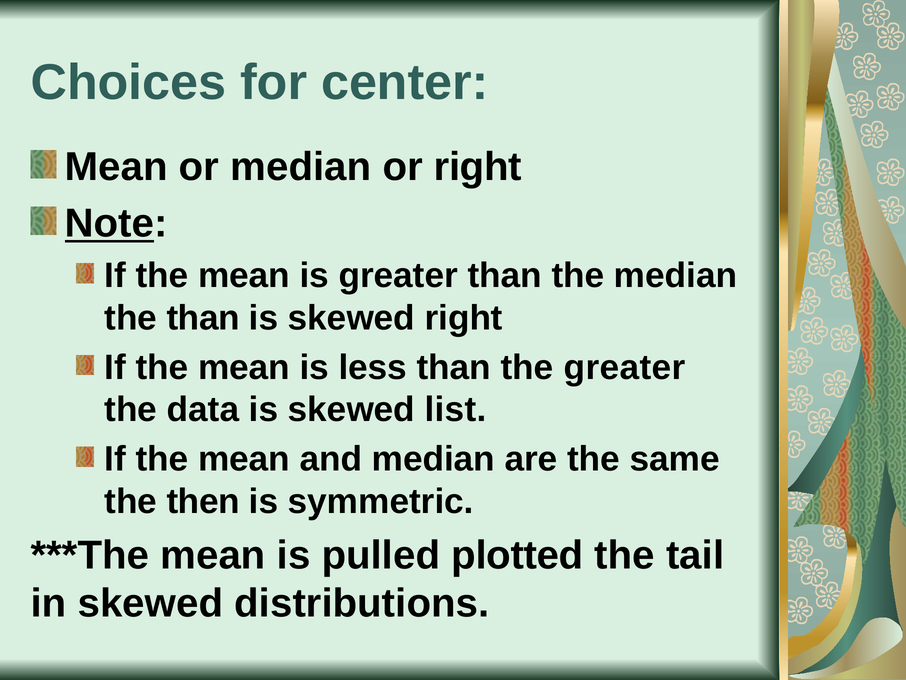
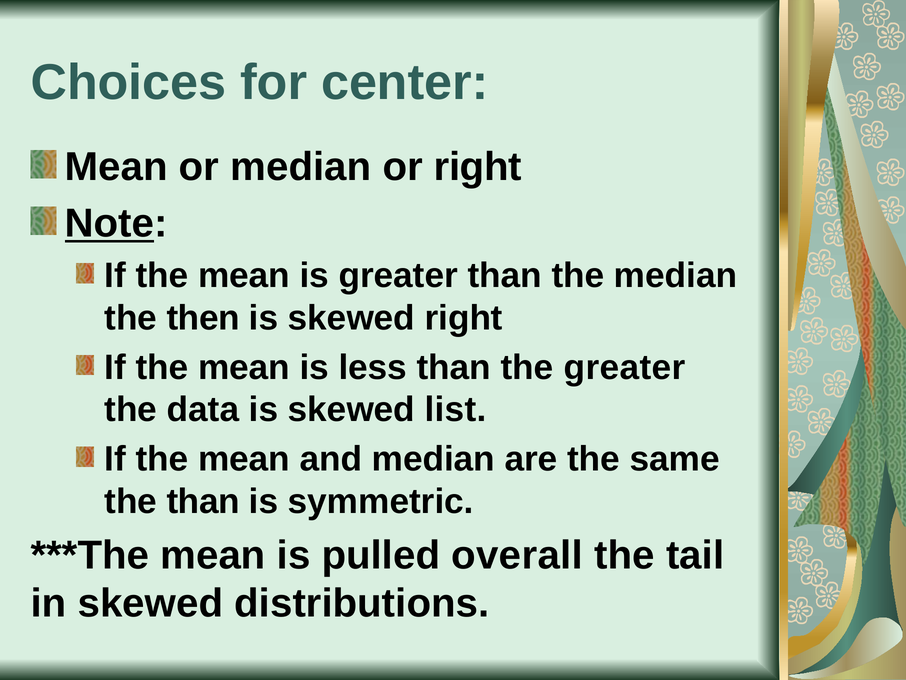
the than: than -> then
the then: then -> than
plotted: plotted -> overall
